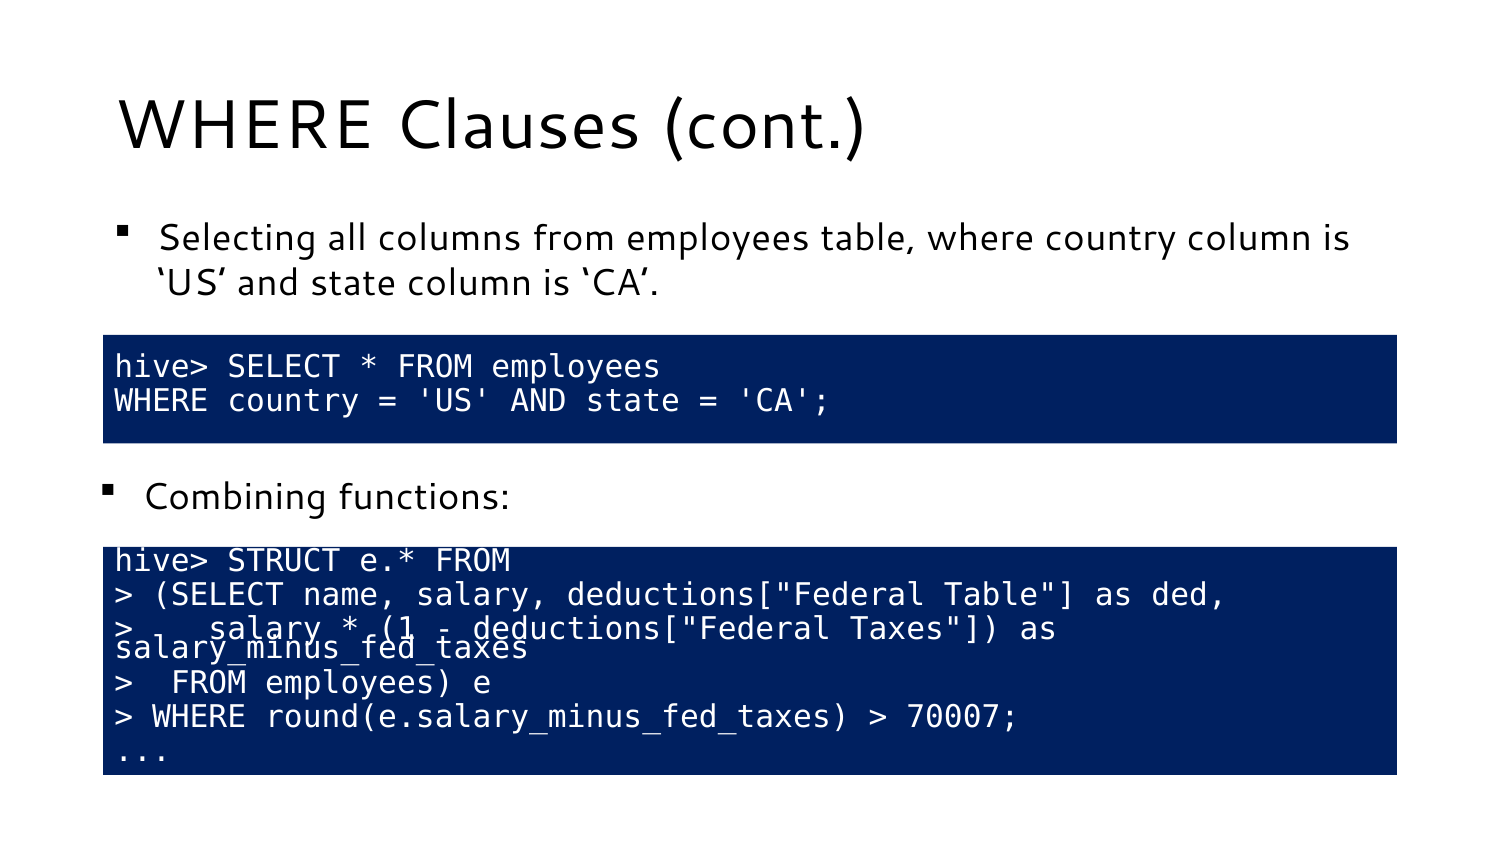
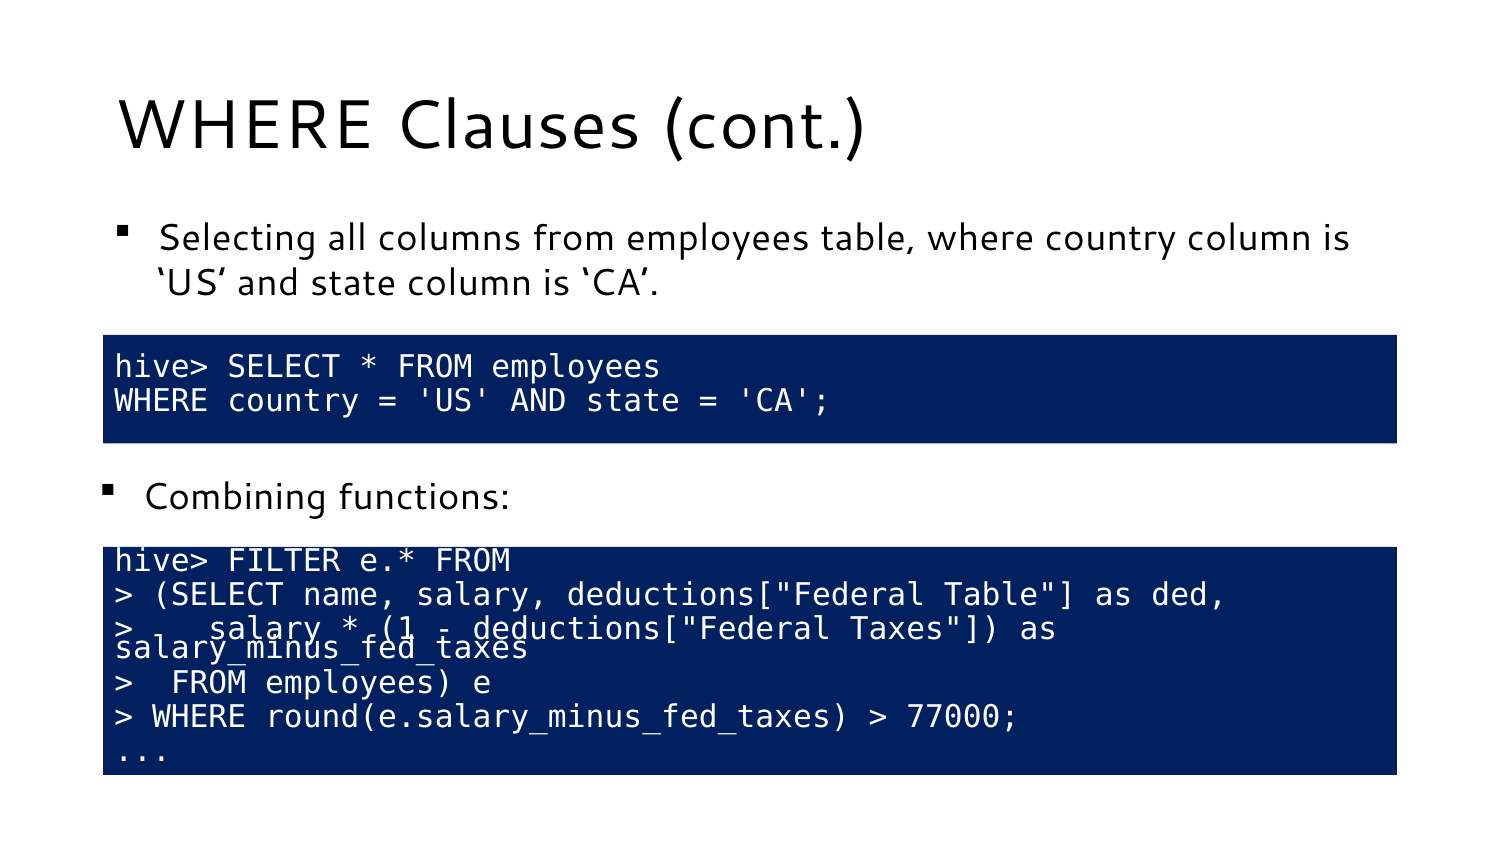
STRUCT: STRUCT -> FILTER
70007: 70007 -> 77000
